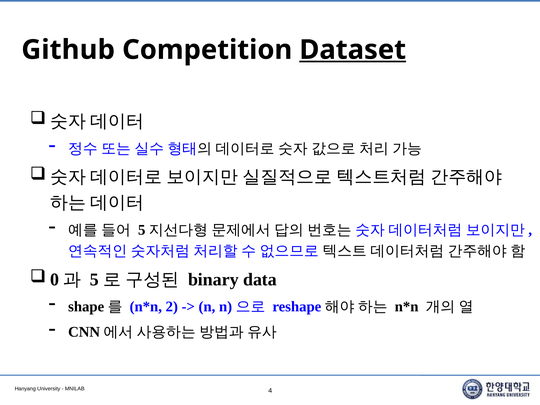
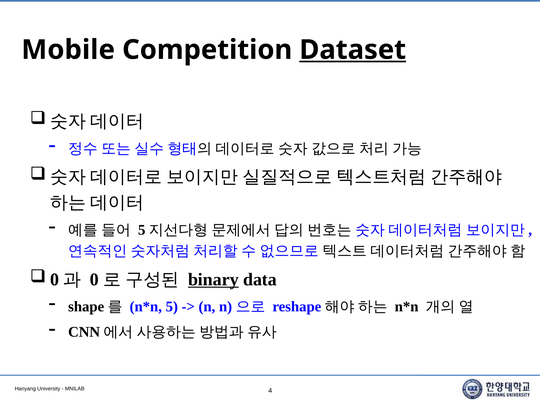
Github: Github -> Mobile
5 at (94, 279): 5 -> 0
binary underline: none -> present
2 at (172, 307): 2 -> 5
